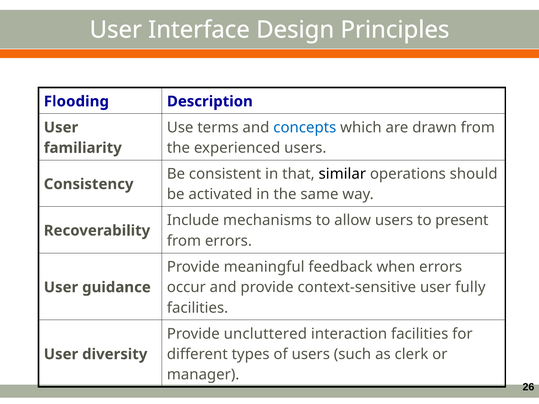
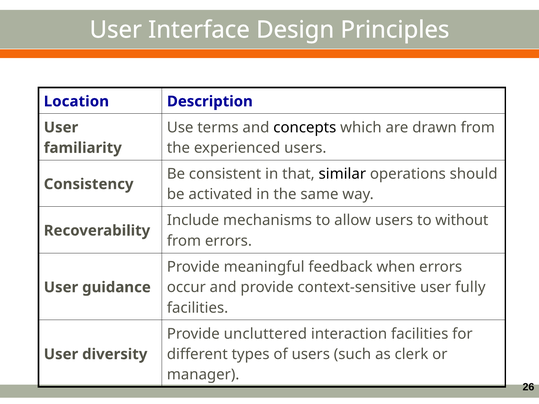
Flooding: Flooding -> Location
concepts colour: blue -> black
present: present -> without
